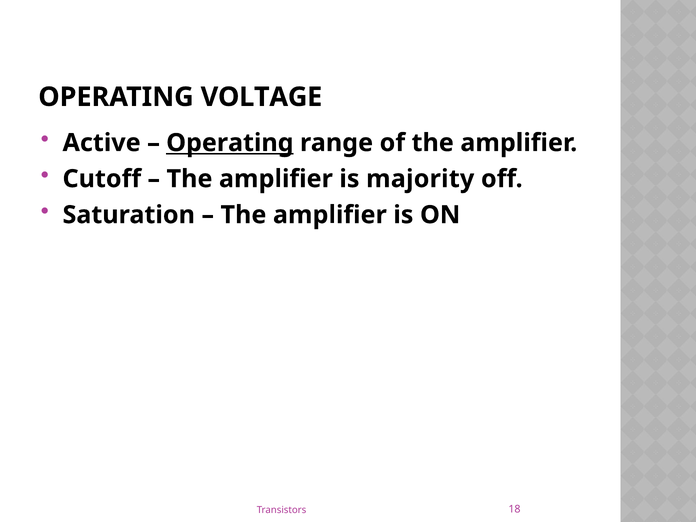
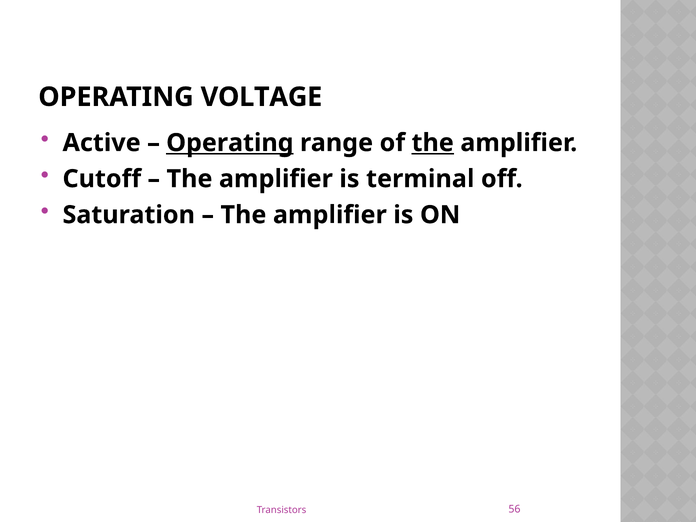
the at (433, 143) underline: none -> present
majority: majority -> terminal
18: 18 -> 56
